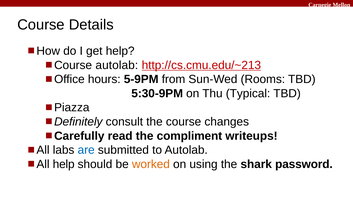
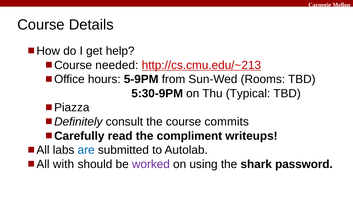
autolab at (117, 65): autolab -> needed
changes: changes -> commits
help at (64, 164): help -> with
worked colour: orange -> purple
